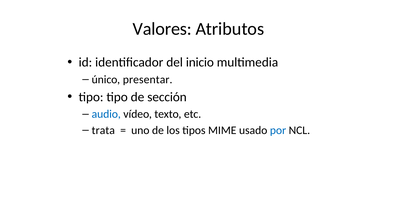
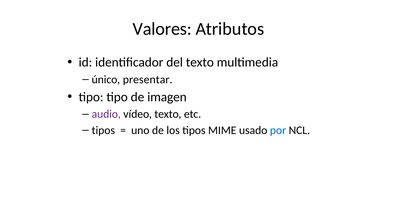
del inicio: inicio -> texto
sección: sección -> imagen
audio colour: blue -> purple
trata at (103, 130): trata -> tipos
